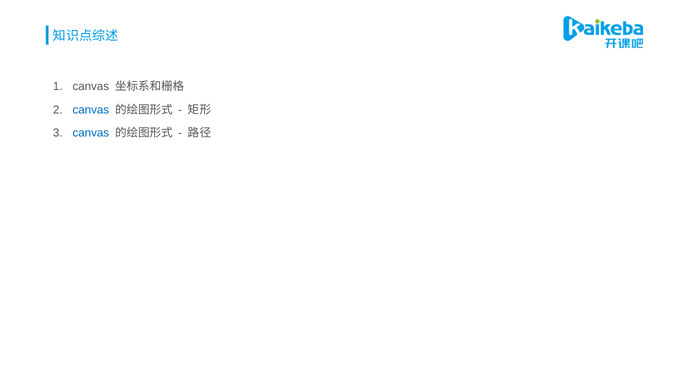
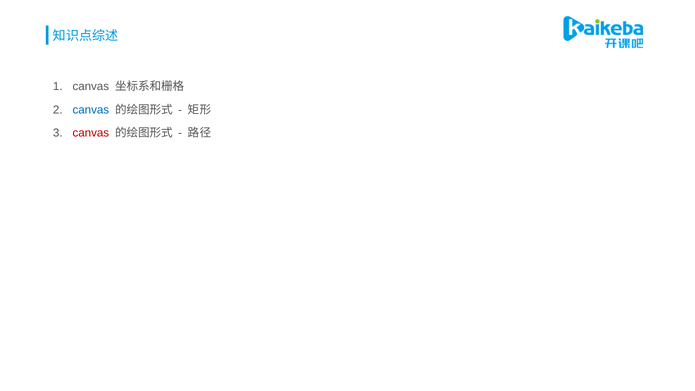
canvas at (91, 133) colour: blue -> red
